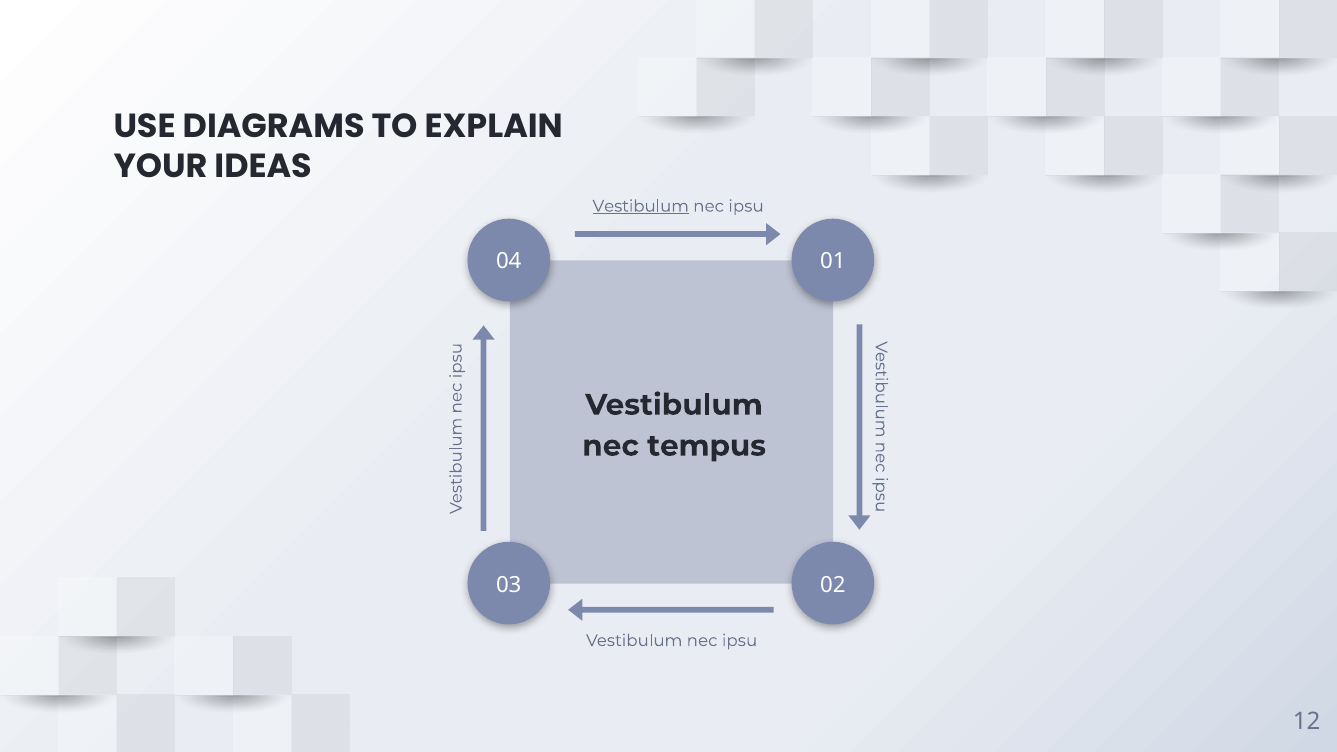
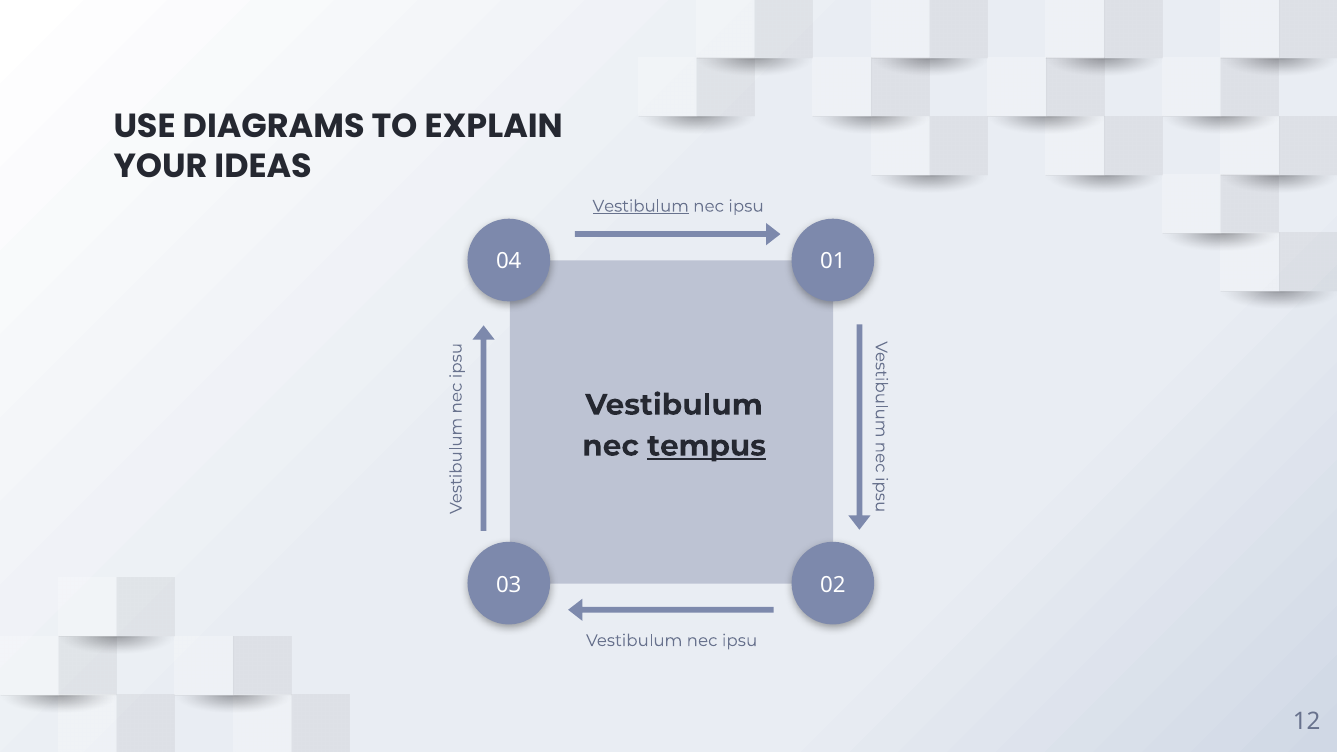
tempus underline: none -> present
